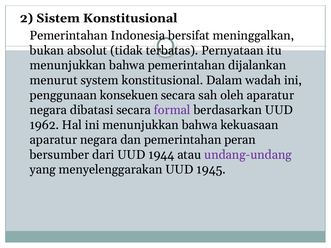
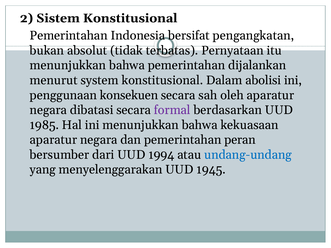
meninggalkan: meninggalkan -> pengangkatan
wadah: wadah -> abolisi
1962: 1962 -> 1985
1944: 1944 -> 1994
undang-undang colour: purple -> blue
